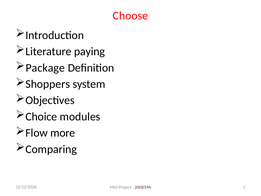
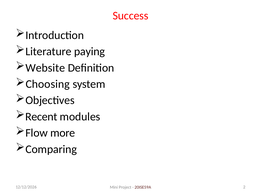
Choose: Choose -> Success
Package: Package -> Website
Shoppers: Shoppers -> Choosing
Choice: Choice -> Recent
